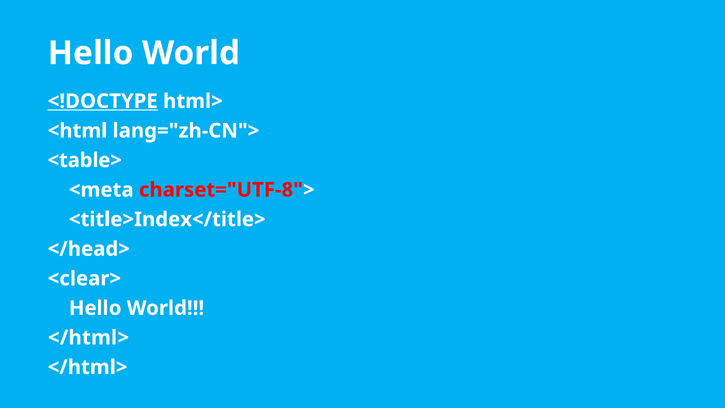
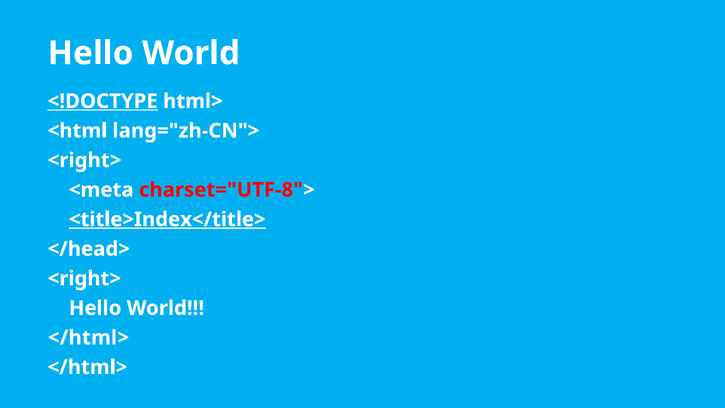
<table> at (85, 160): <table> -> <right>
<title>Index</title> underline: none -> present
<clear> at (84, 278): <clear> -> <right>
